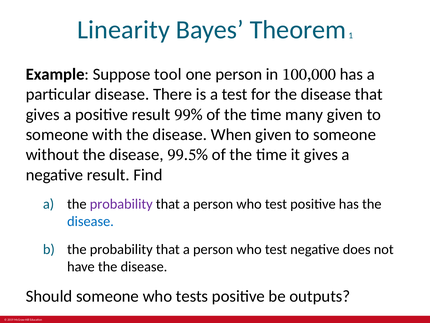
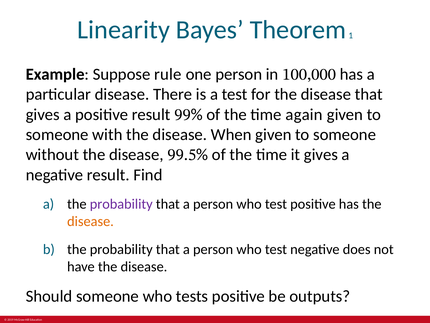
tool: tool -> rule
many: many -> again
disease at (90, 221) colour: blue -> orange
